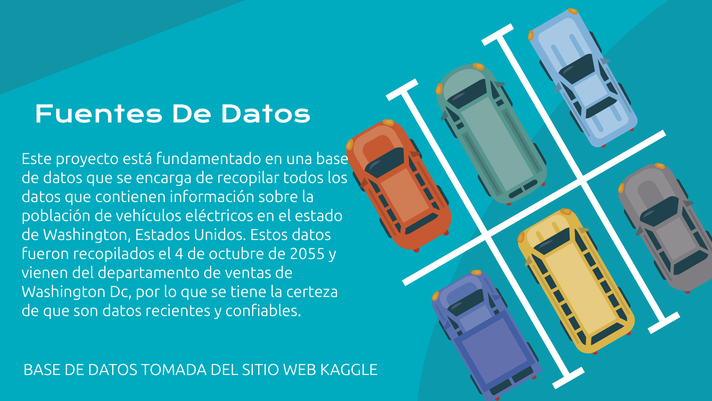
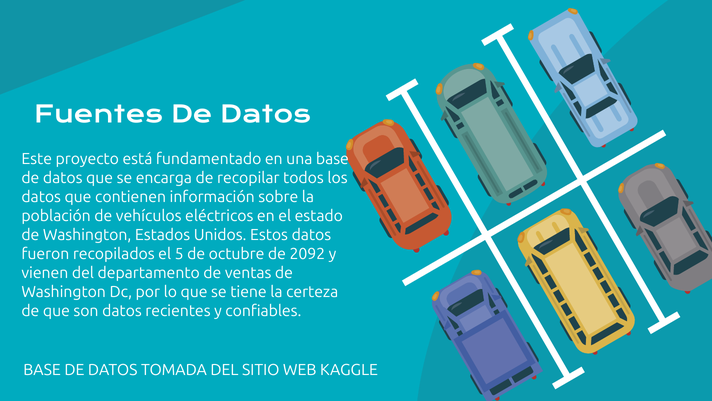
4: 4 -> 5
2055: 2055 -> 2092
